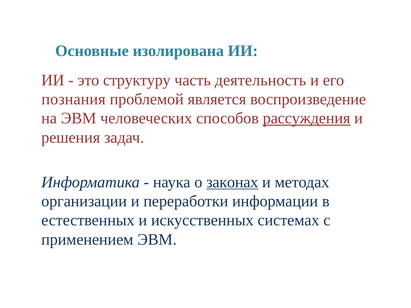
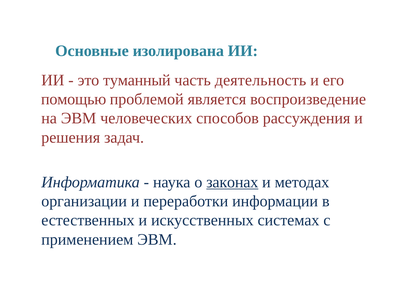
структуру: структуру -> туманный
познания: познания -> помощью
рассуждения underline: present -> none
